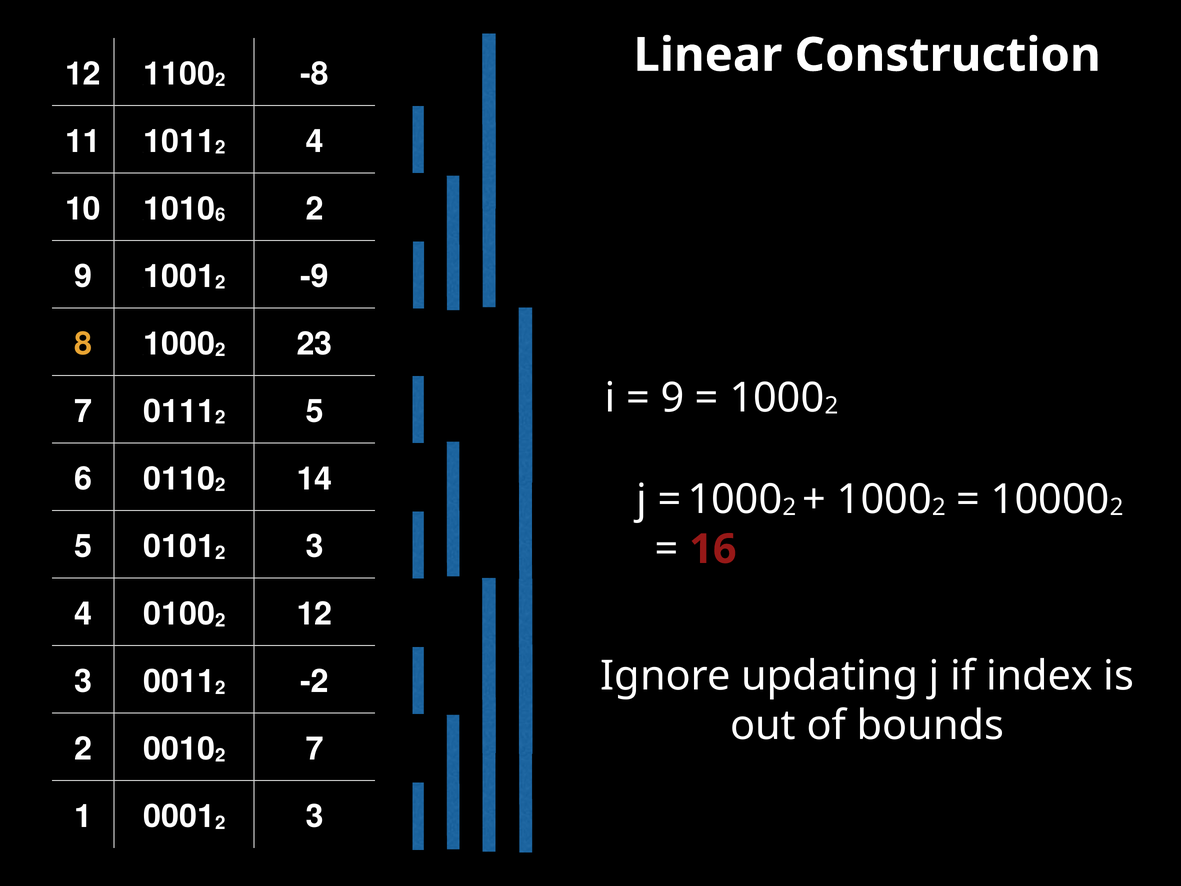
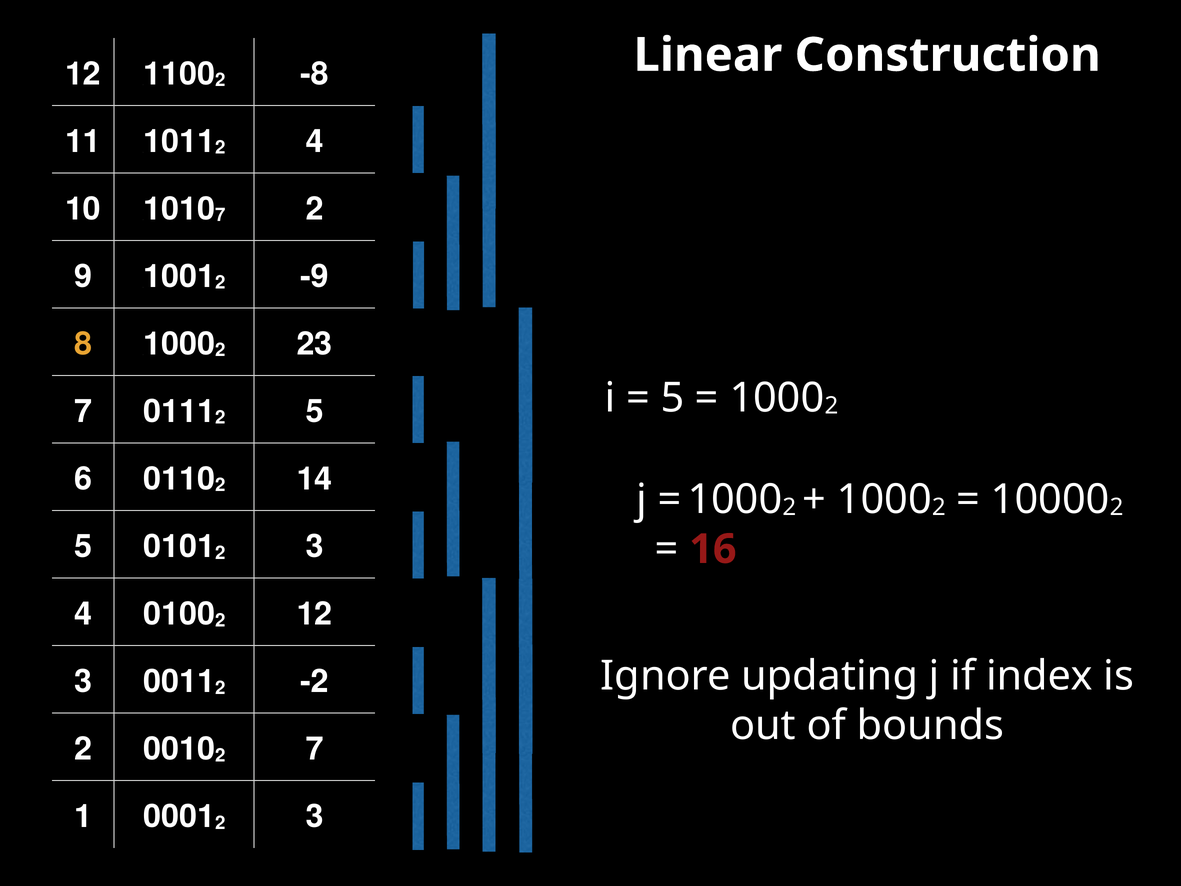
6 at (220, 215): 6 -> 7
9 at (672, 398): 9 -> 5
